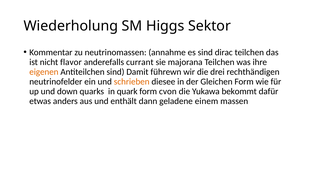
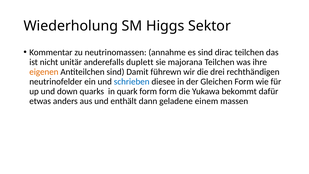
flavor: flavor -> unitär
currant: currant -> duplett
schrieben colour: orange -> blue
form cvon: cvon -> form
